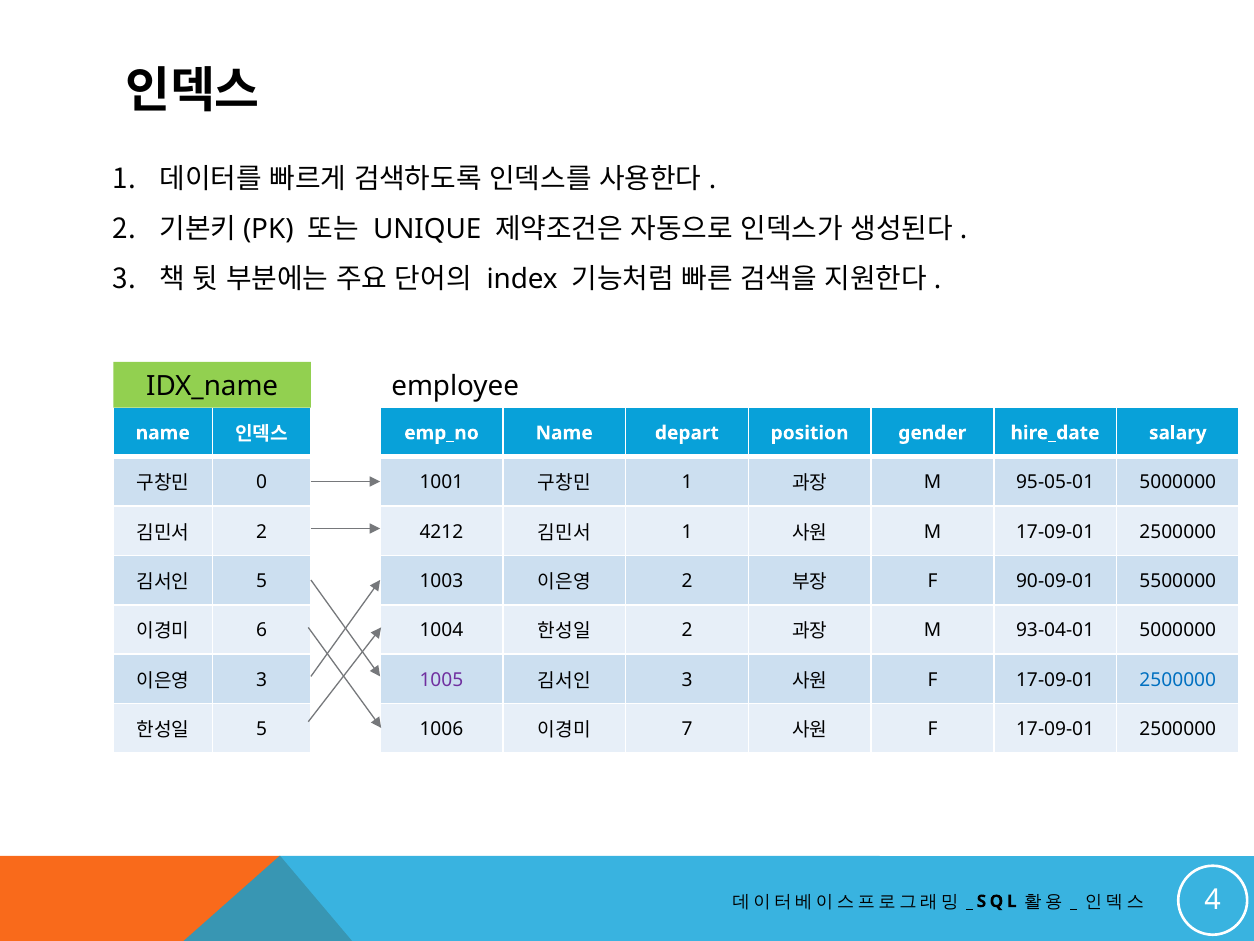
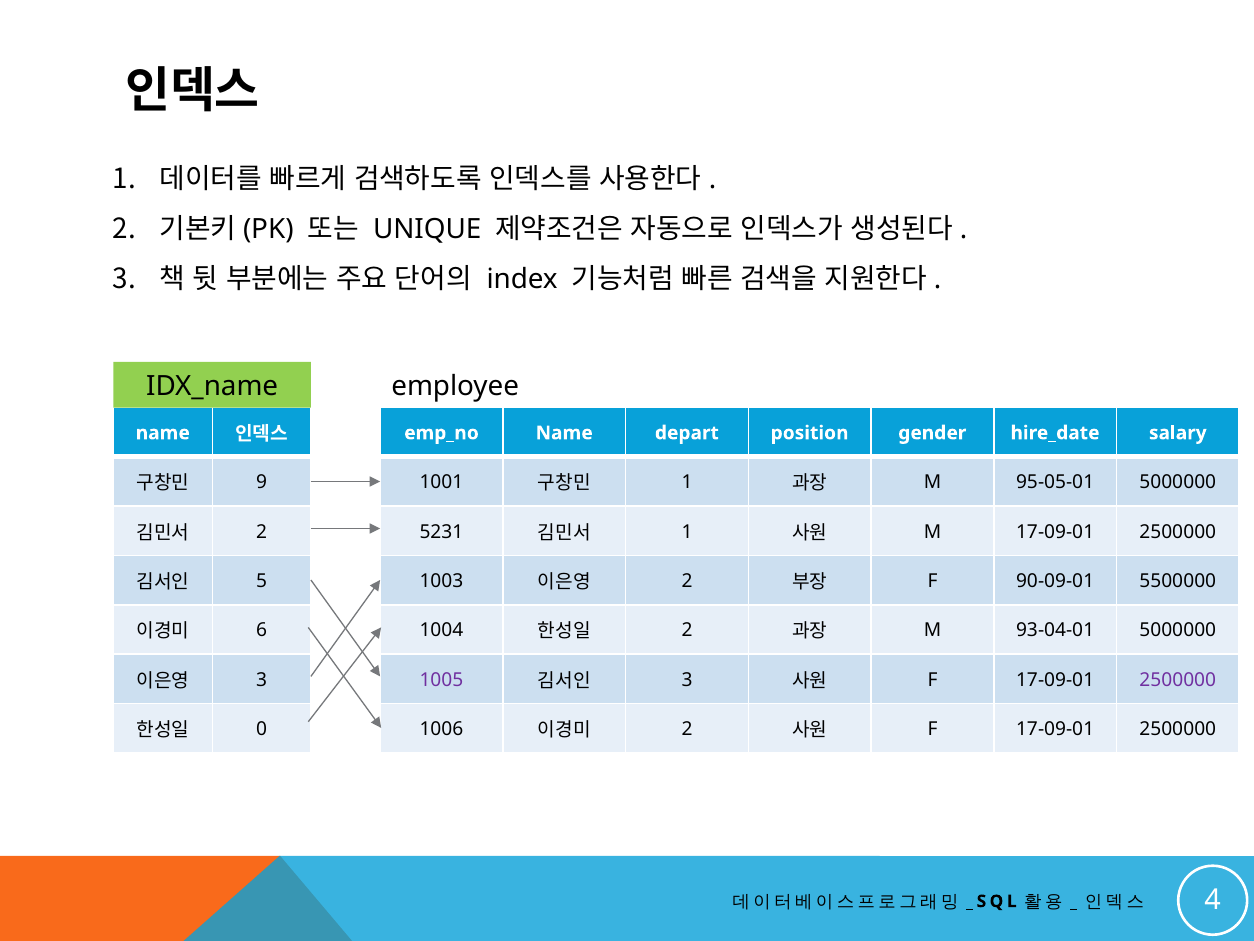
0: 0 -> 9
4212: 4212 -> 5231
2500000 at (1178, 680) colour: blue -> purple
5 at (262, 729): 5 -> 0
7 at (687, 729): 7 -> 2
